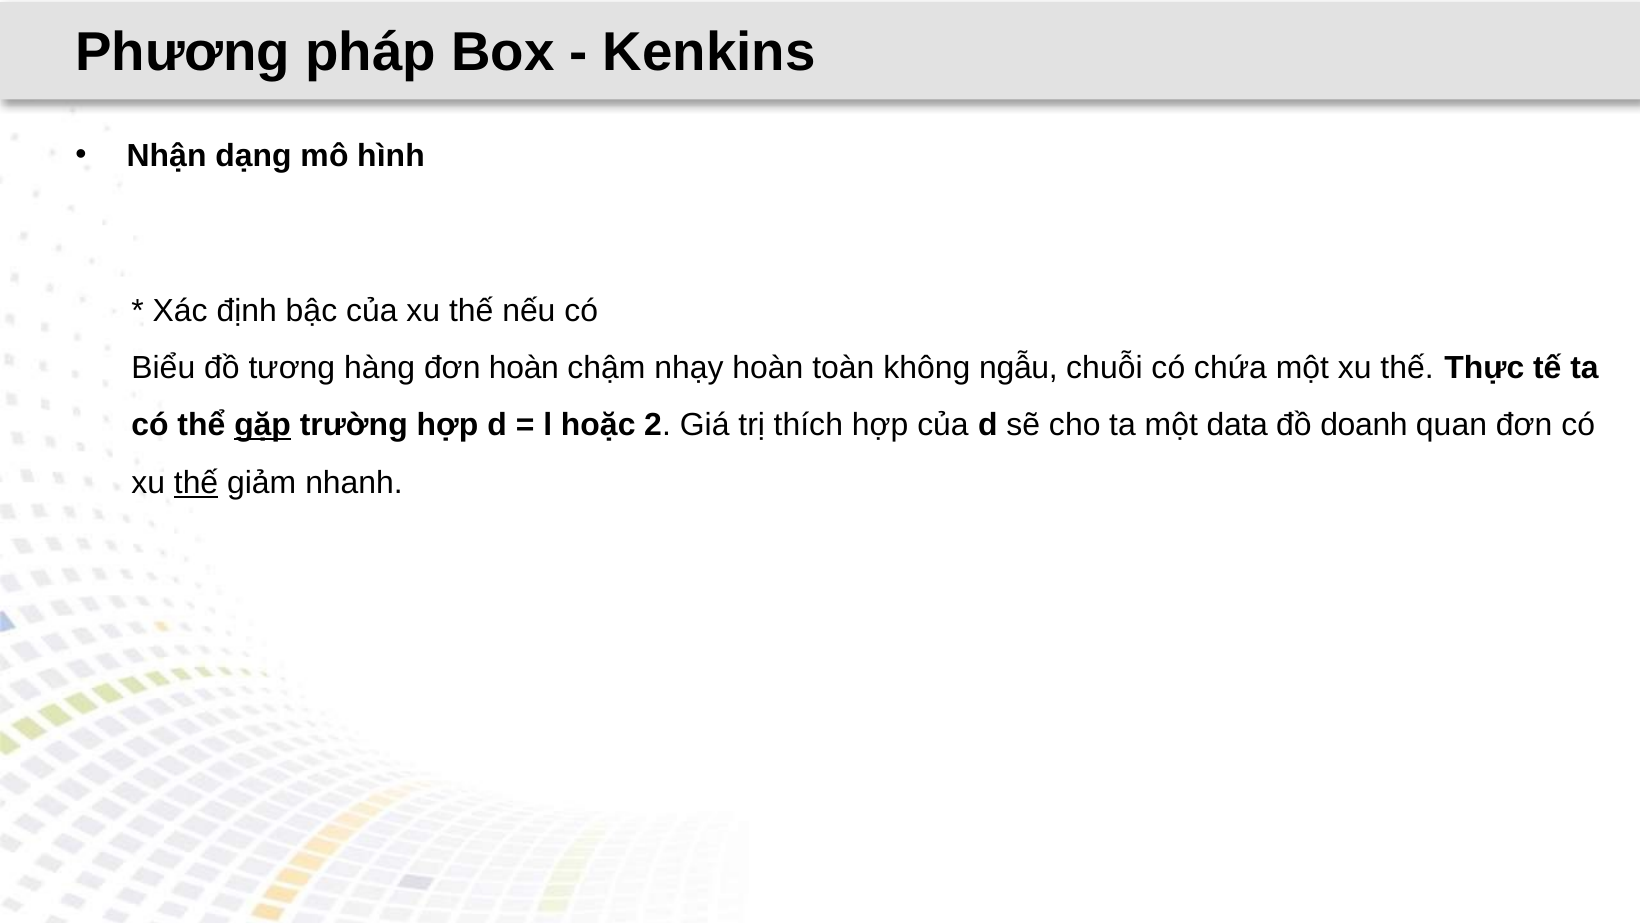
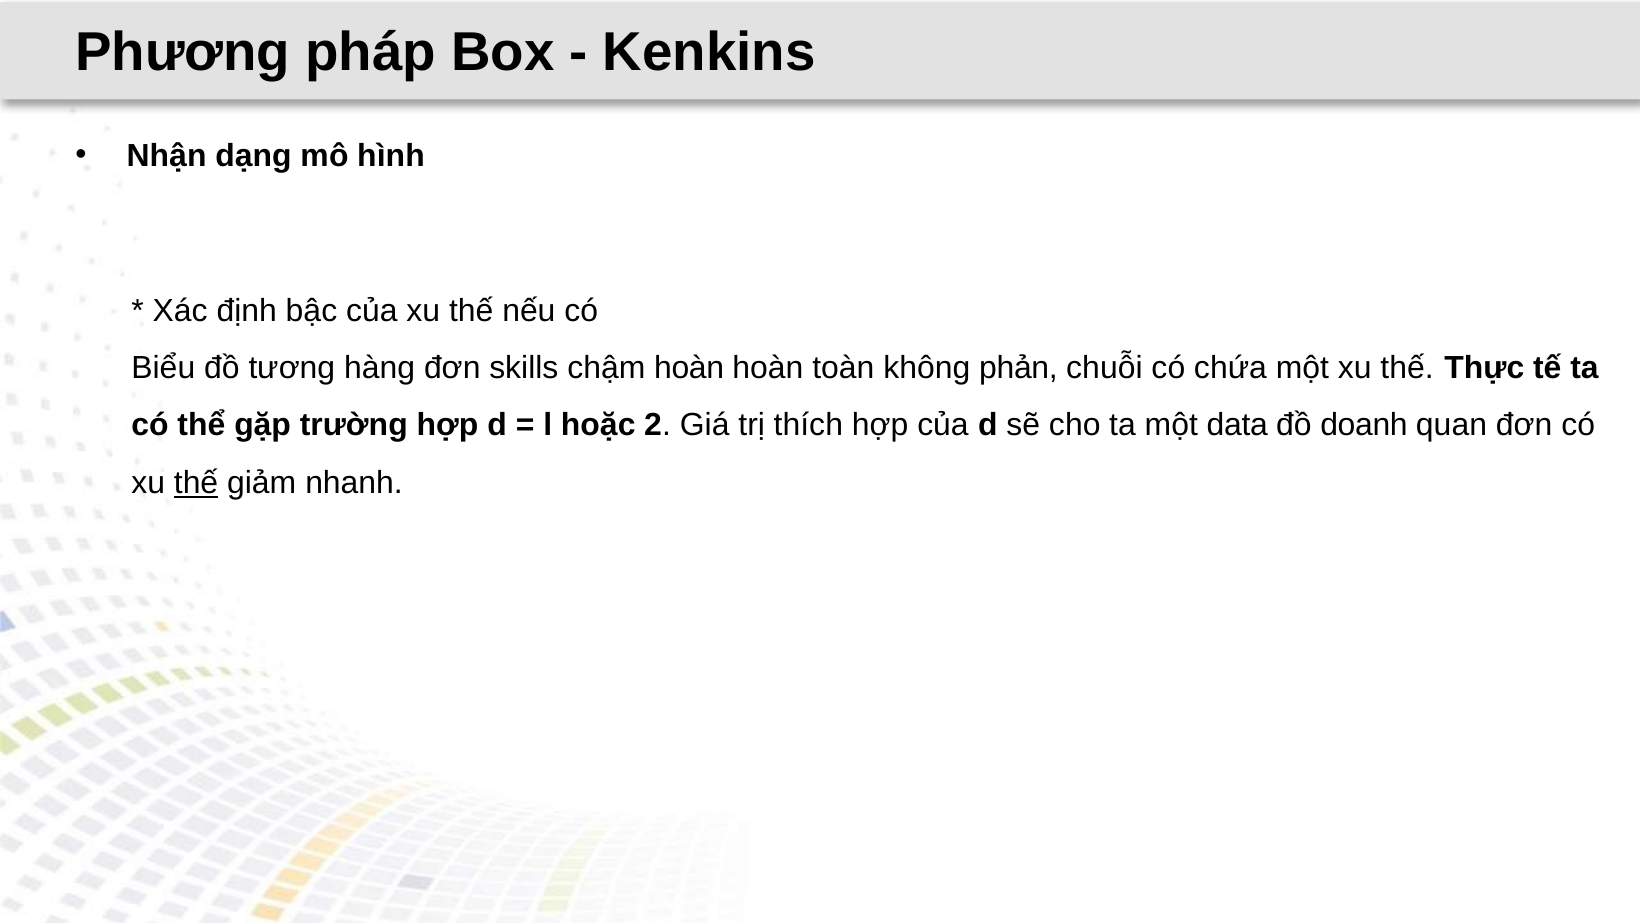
đơn hoàn: hoàn -> skills
chậm nhạy: nhạy -> hoàn
ngẫu: ngẫu -> phản
gặp underline: present -> none
